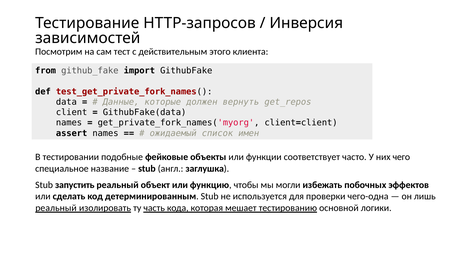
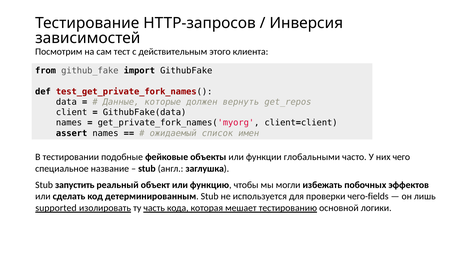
соответствует: соответствует -> глобальными
чего-одна: чего-одна -> чего-fields
реальный at (56, 208): реальный -> supported
